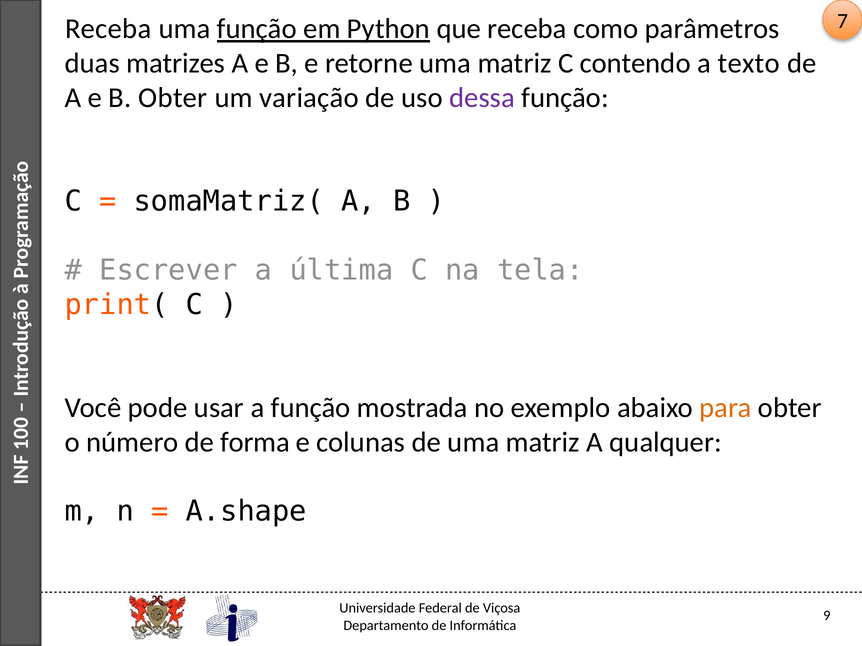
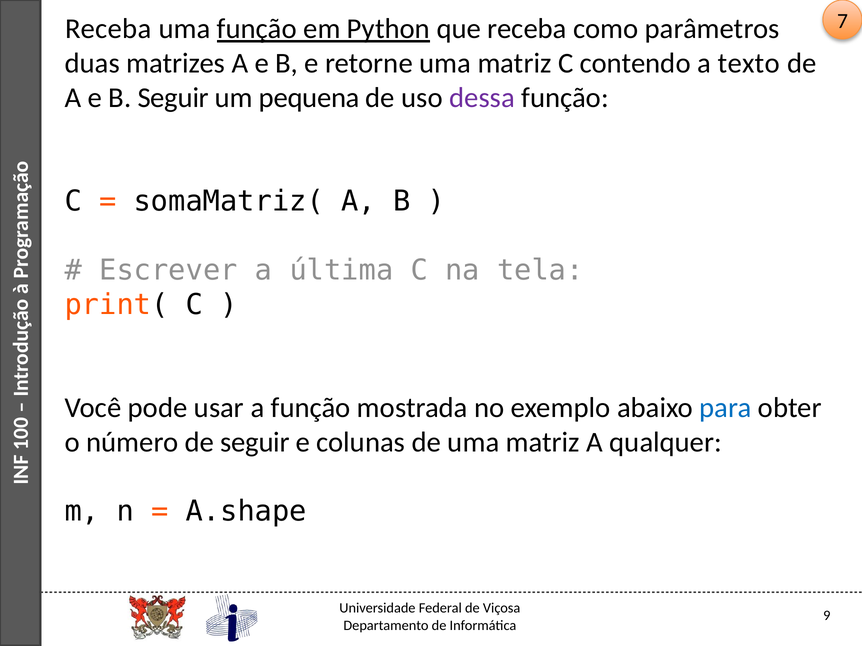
B Obter: Obter -> Seguir
variação: variação -> pequena
para colour: orange -> blue
de forma: forma -> seguir
